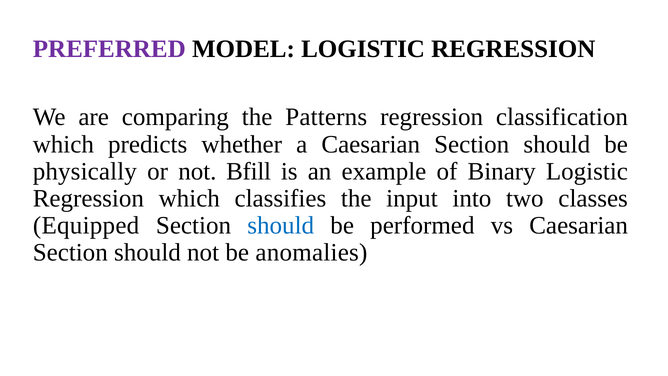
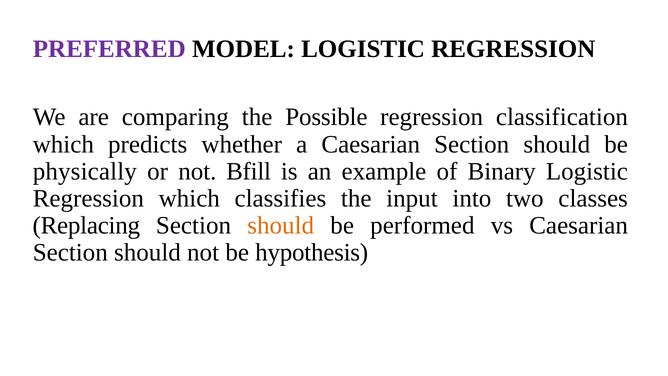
Patterns: Patterns -> Possible
Equipped: Equipped -> Replacing
should at (281, 225) colour: blue -> orange
anomalies: anomalies -> hypothesis
